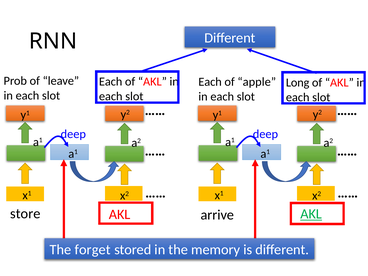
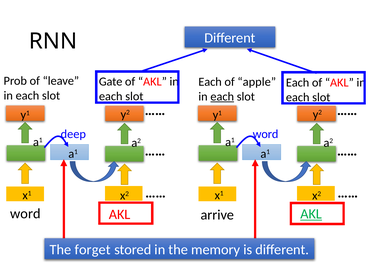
Each at (111, 82): Each -> Gate
Long at (298, 83): Long -> Each
each at (222, 97) underline: none -> present
deep at (265, 134): deep -> word
store at (25, 214): store -> word
